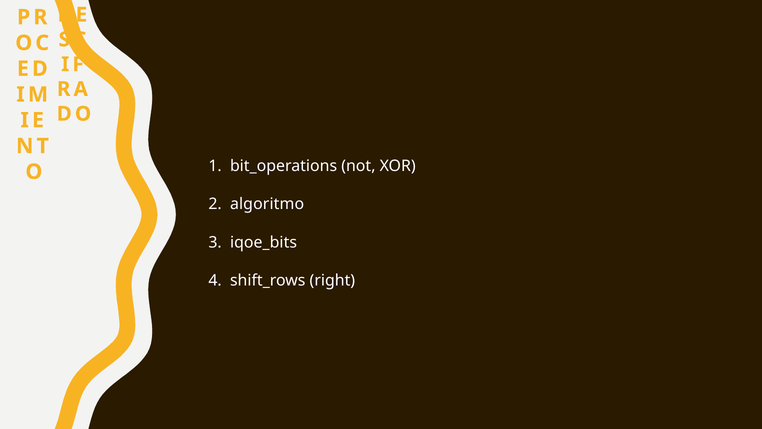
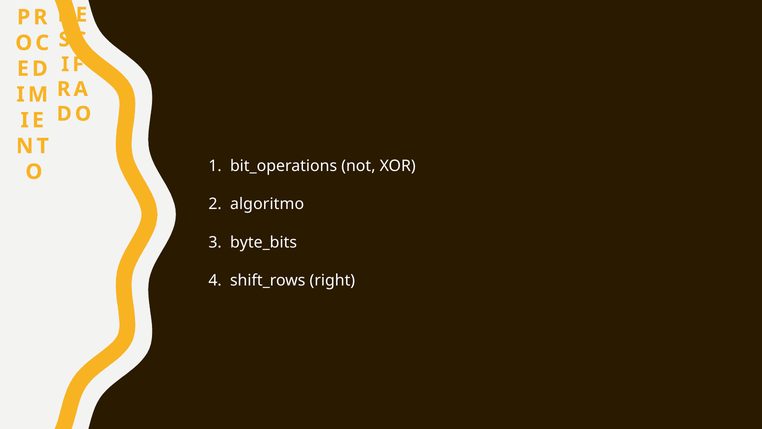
iqoe_bits: iqoe_bits -> byte_bits
